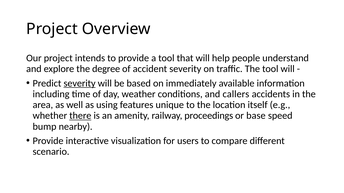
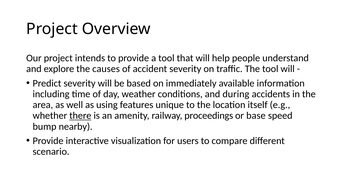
degree: degree -> causes
severity at (80, 83) underline: present -> none
callers: callers -> during
